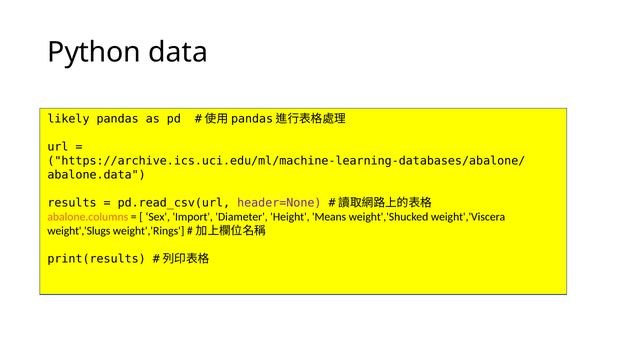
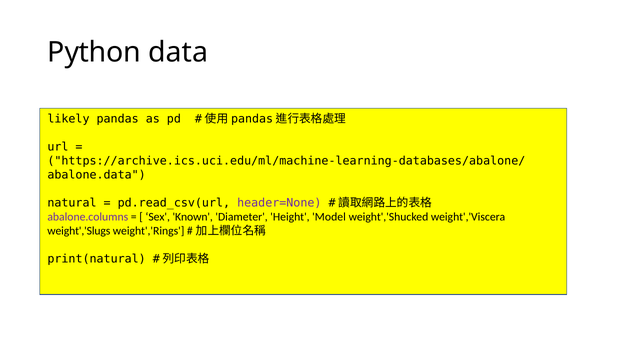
results: results -> natural
abalone.columns colour: orange -> purple
Import: Import -> Known
Means: Means -> Model
print(results: print(results -> print(natural
